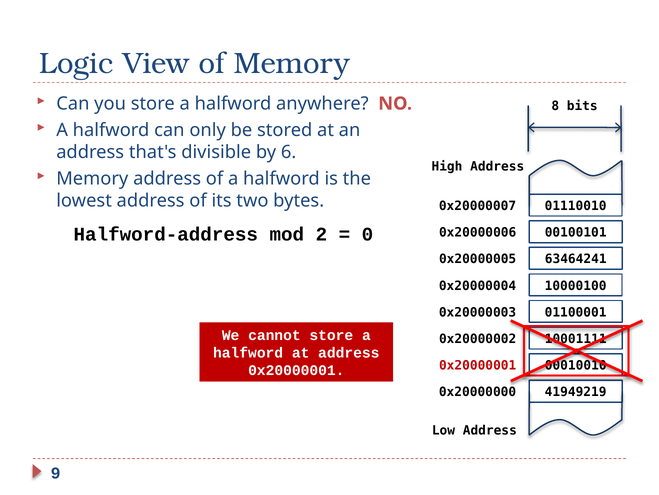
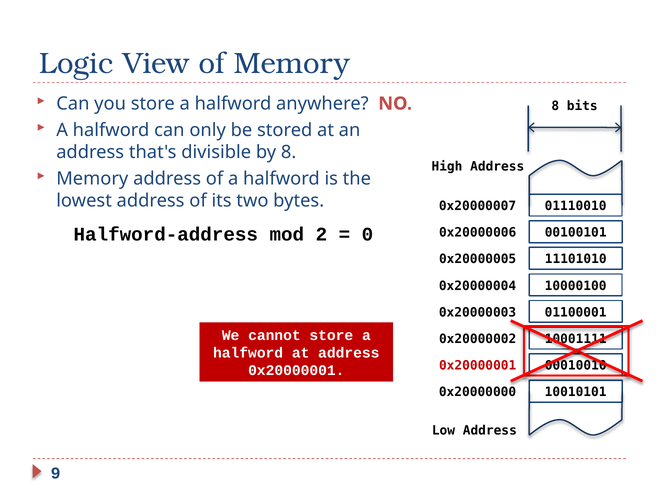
by 6: 6 -> 8
63464241: 63464241 -> 11101010
41949219: 41949219 -> 10010101
